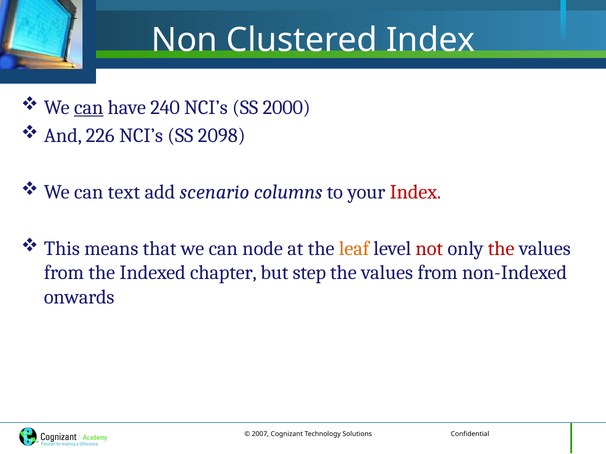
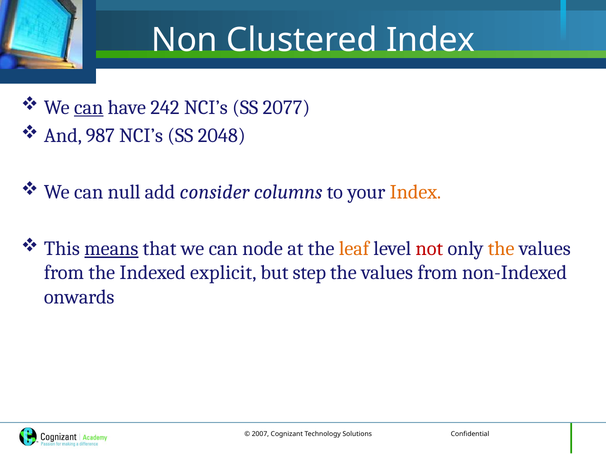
240: 240 -> 242
2000: 2000 -> 2077
226: 226 -> 987
2098: 2098 -> 2048
text: text -> null
scenario: scenario -> consider
Index at (416, 192) colour: red -> orange
means underline: none -> present
the at (501, 249) colour: red -> orange
chapter: chapter -> explicit
